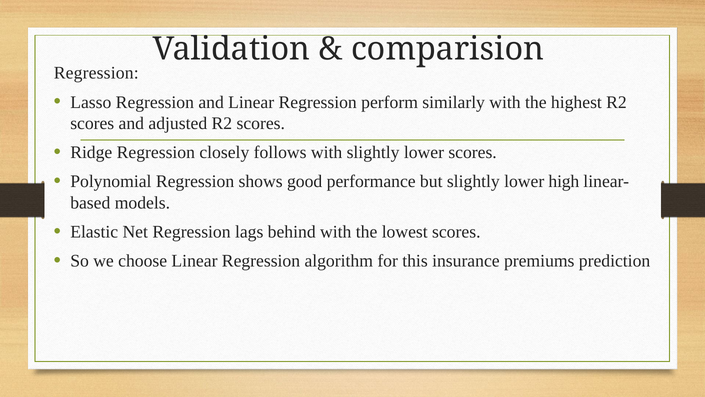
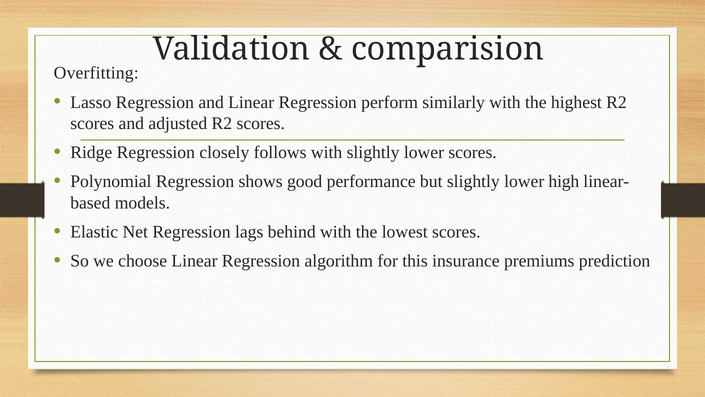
Regression at (96, 73): Regression -> Overfitting
